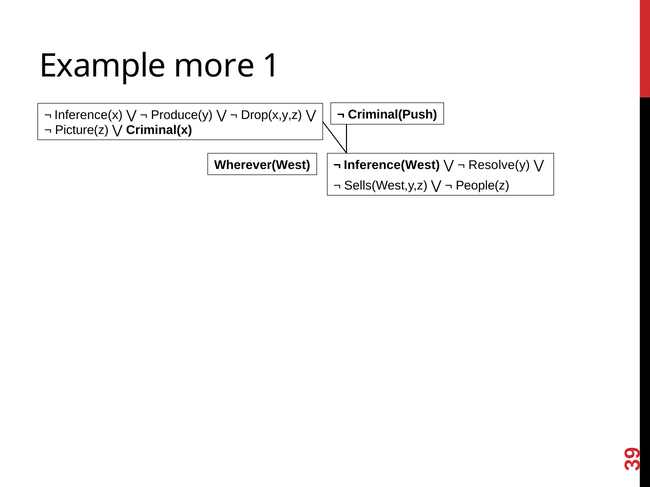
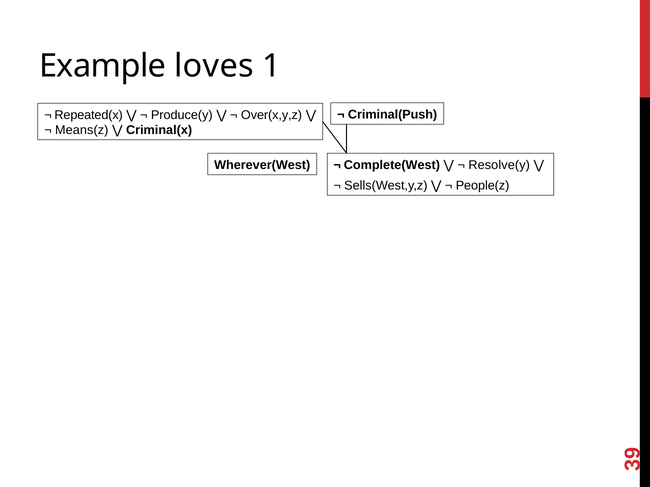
more: more -> loves
Inference(x: Inference(x -> Repeated(x
Drop(x,y,z: Drop(x,y,z -> Over(x,y,z
Picture(z: Picture(z -> Means(z
Inference(West: Inference(West -> Complete(West
